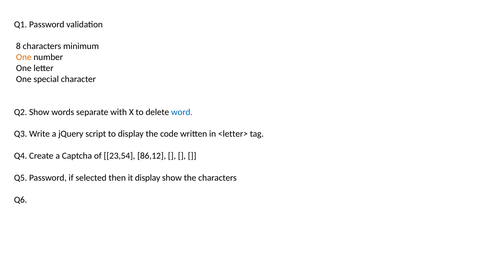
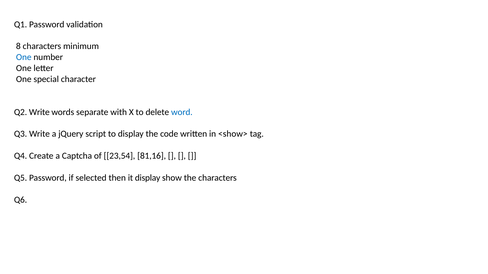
One at (24, 57) colour: orange -> blue
Q2 Show: Show -> Write
<letter>: <letter> -> <show>
86,12: 86,12 -> 81,16
